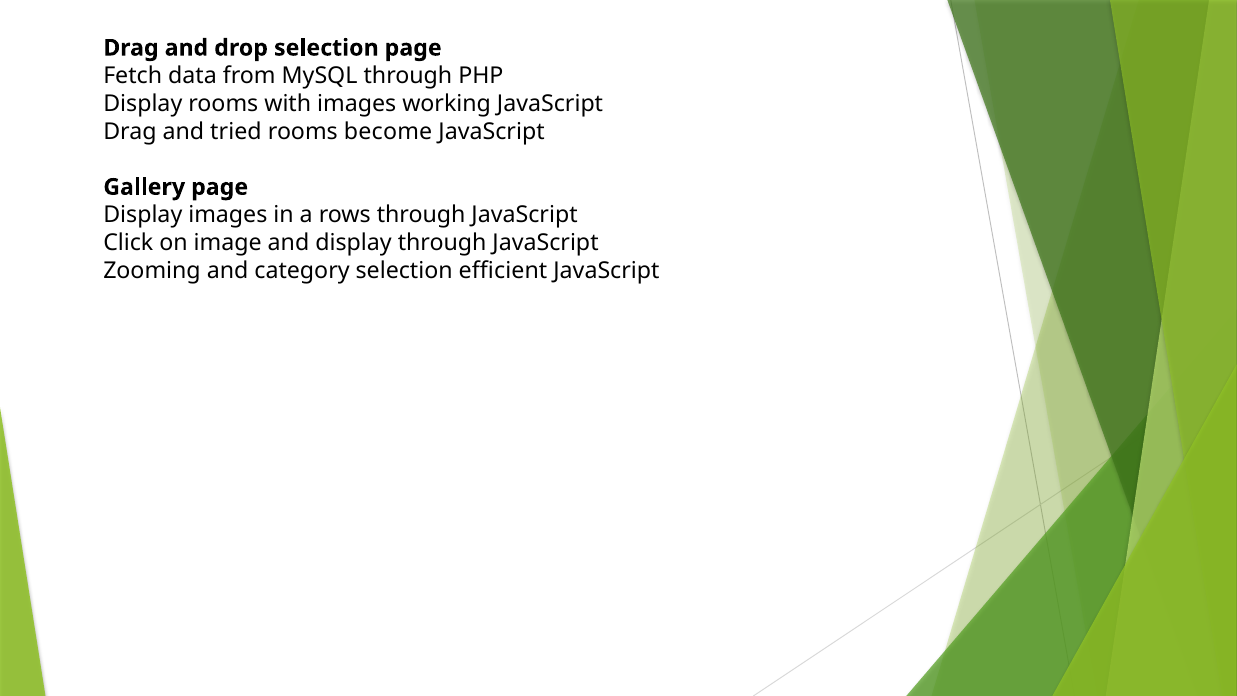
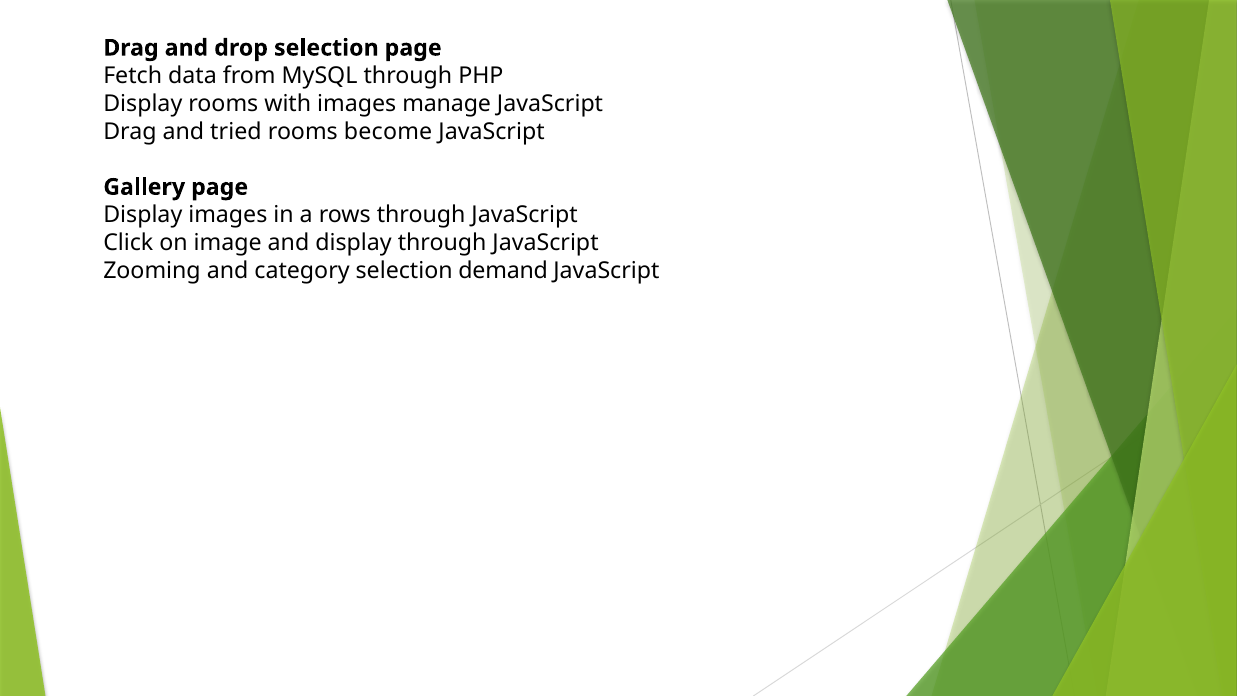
working: working -> manage
efficient: efficient -> demand
